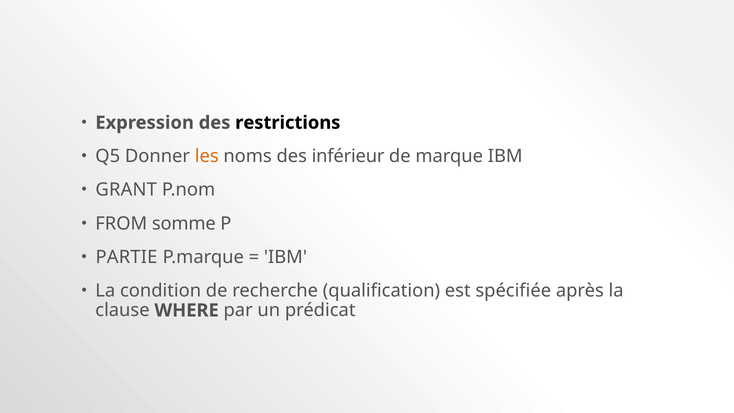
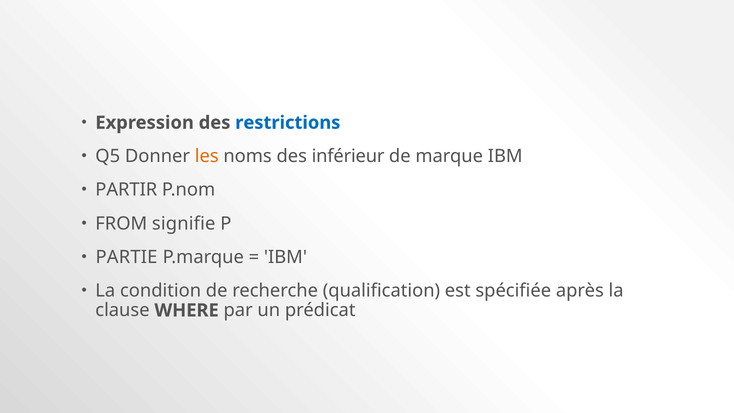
restrictions colour: black -> blue
GRANT: GRANT -> PARTIR
somme: somme -> signifie
